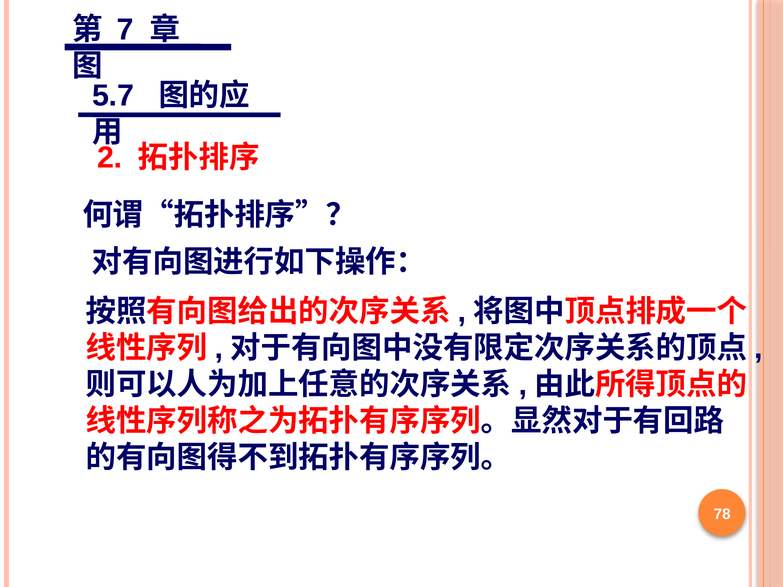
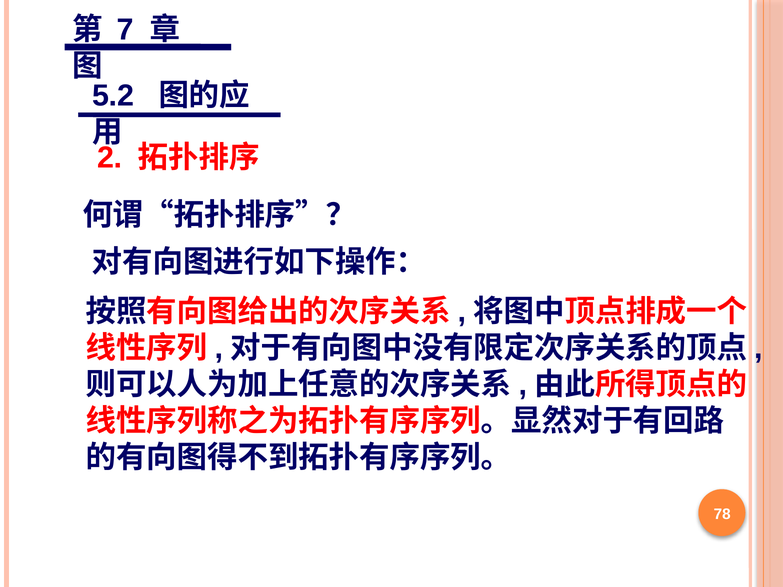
5.7: 5.7 -> 5.2
